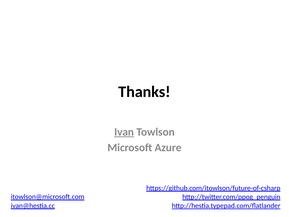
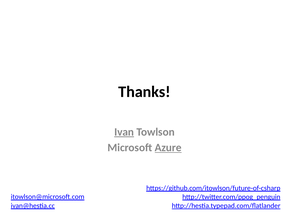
Azure underline: none -> present
